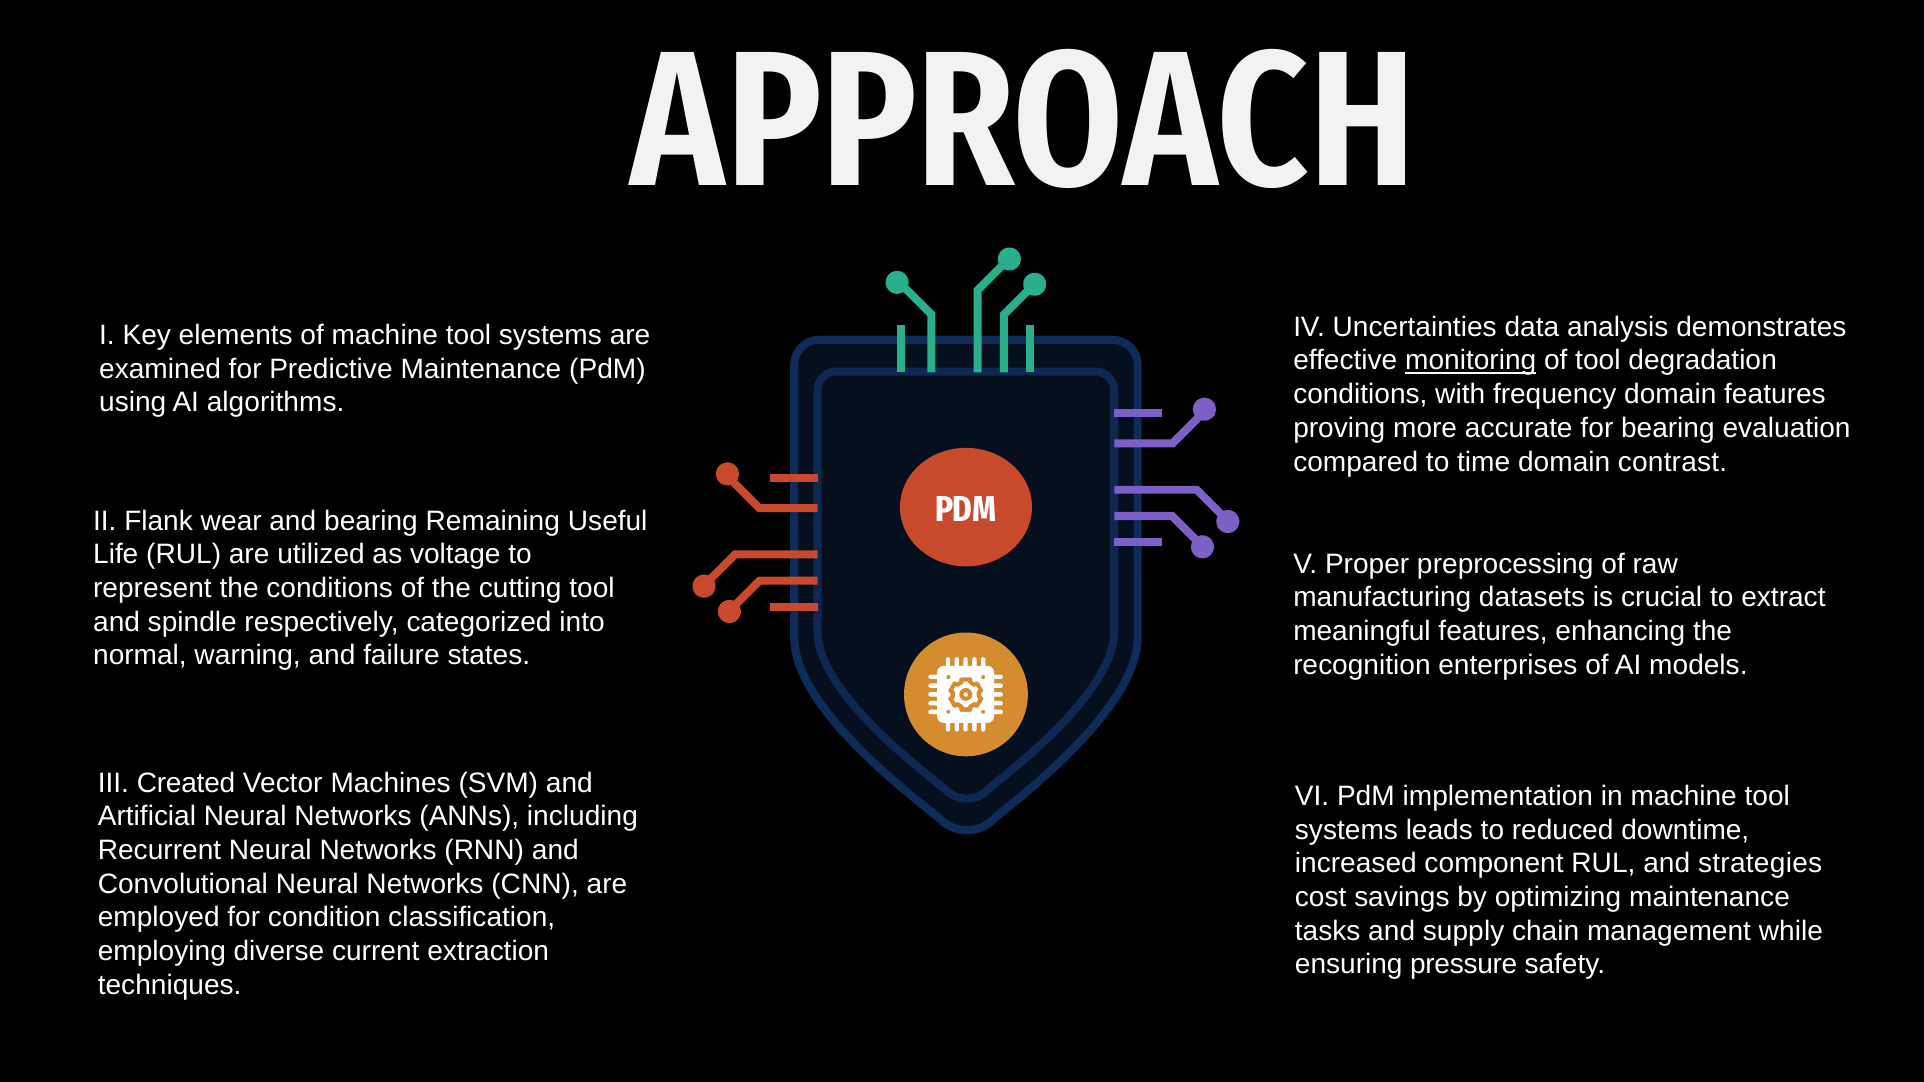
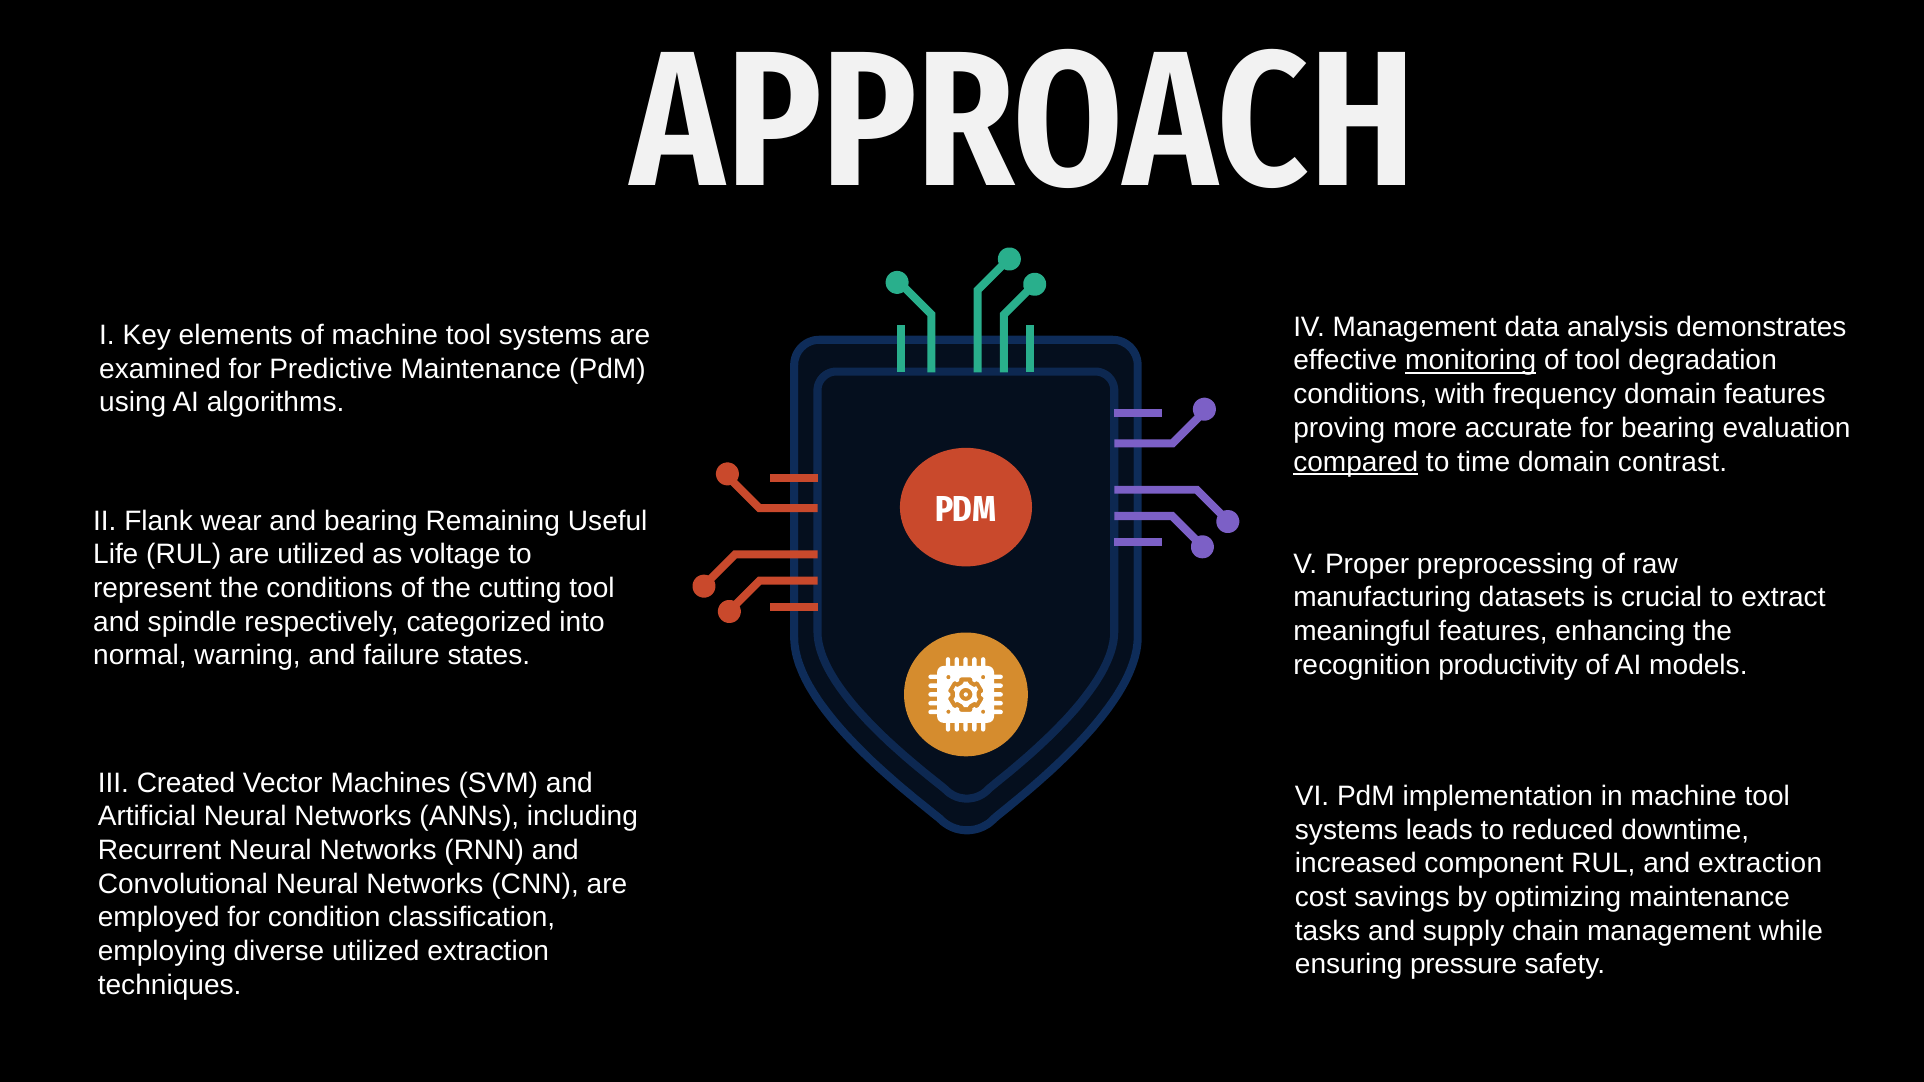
IV Uncertainties: Uncertainties -> Management
compared underline: none -> present
enterprises: enterprises -> productivity
and strategies: strategies -> extraction
diverse current: current -> utilized
